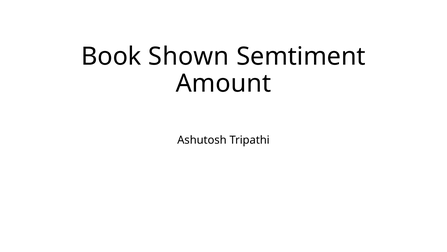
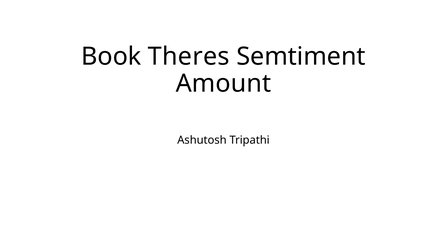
Shown: Shown -> Theres
